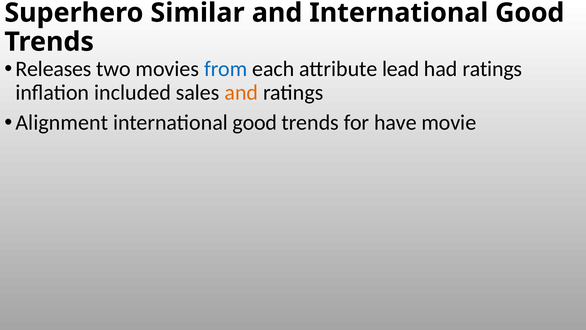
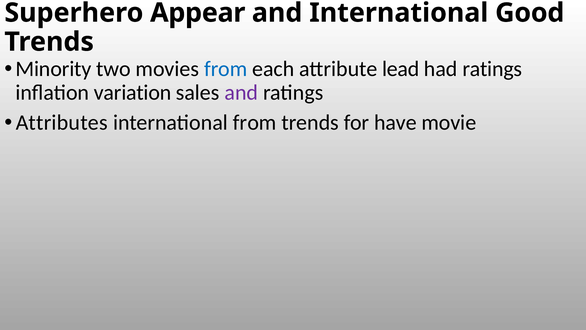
Similar: Similar -> Appear
Releases: Releases -> Minority
included: included -> variation
and at (241, 93) colour: orange -> purple
Alignment: Alignment -> Attributes
good at (255, 122): good -> from
